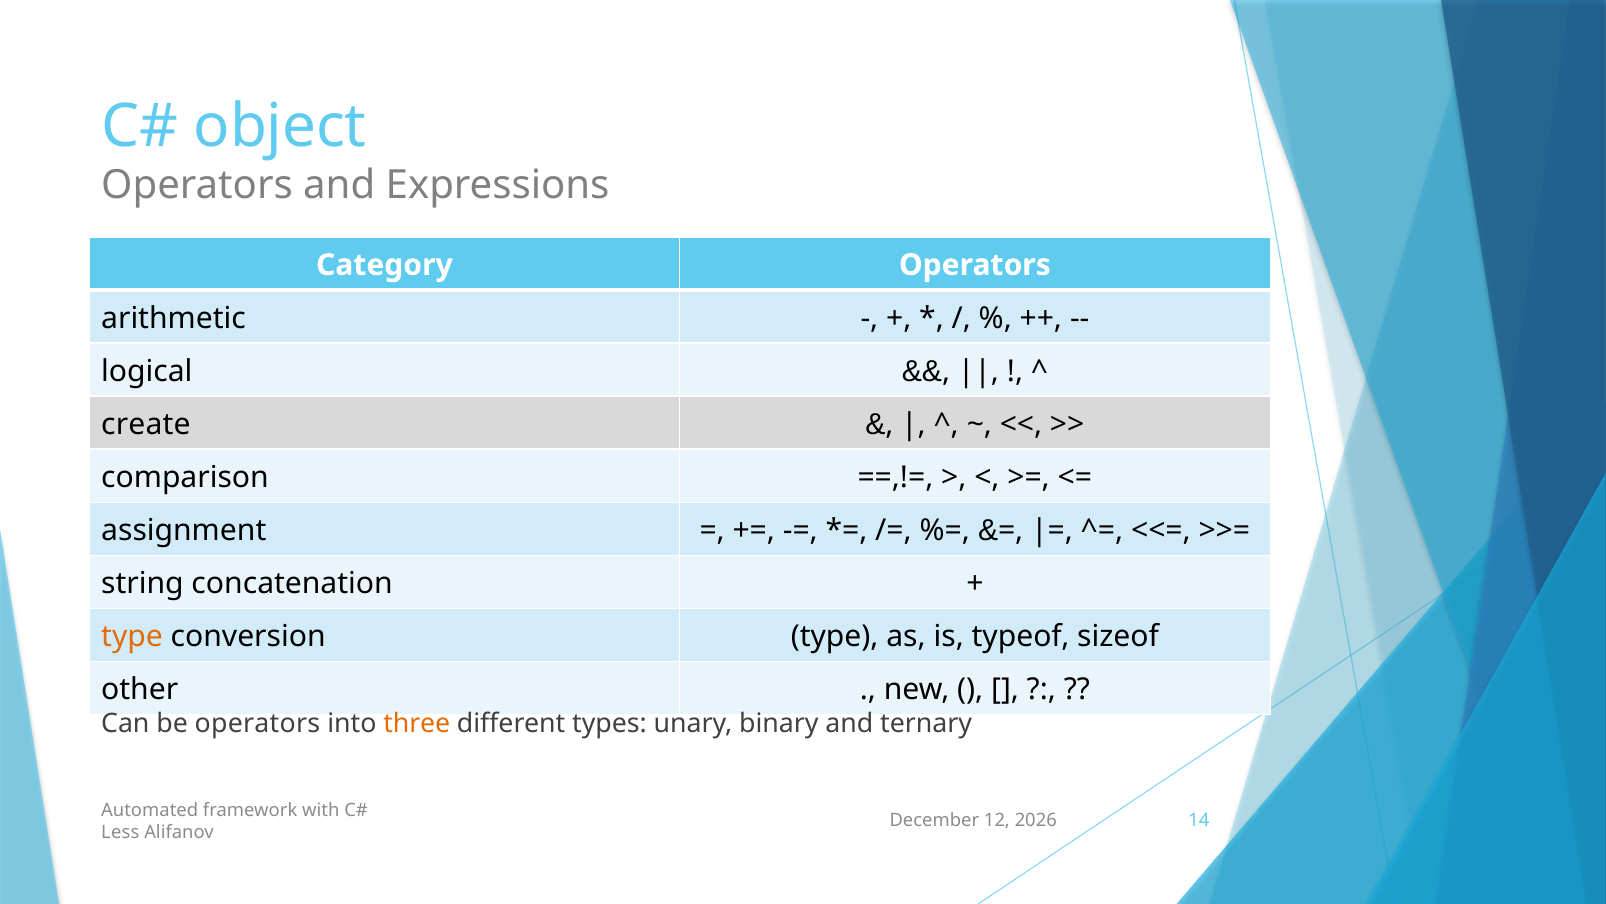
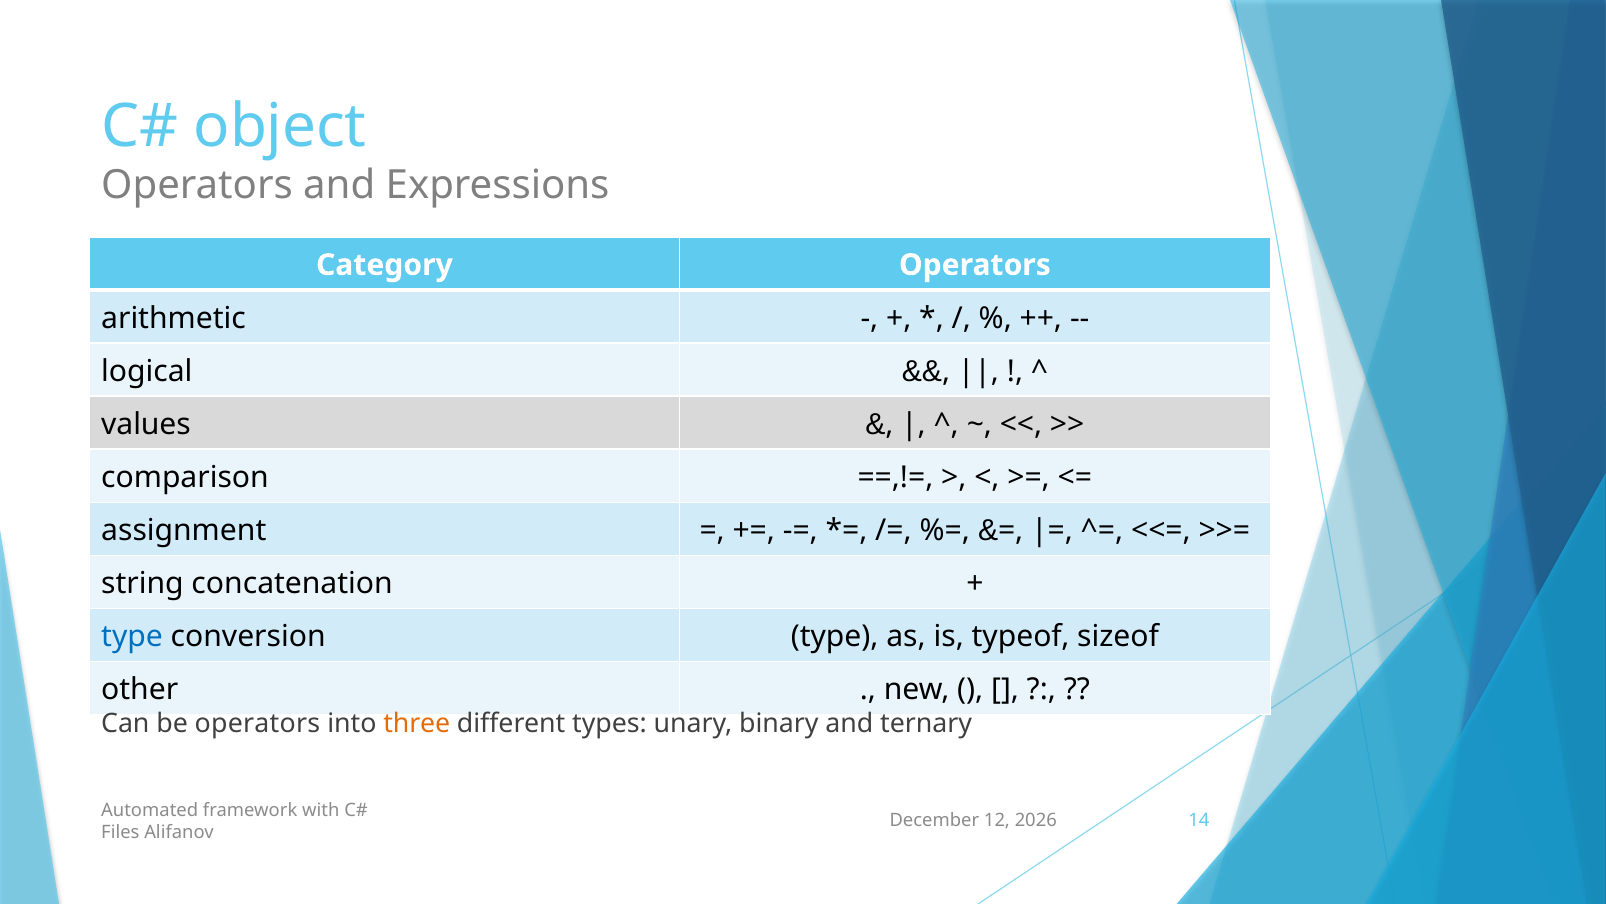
create: create -> values
type at (132, 636) colour: orange -> blue
Less: Less -> Files
